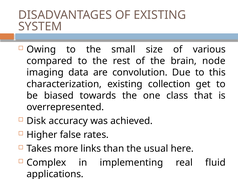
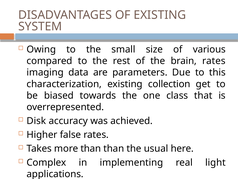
brain node: node -> rates
convolution: convolution -> parameters
more links: links -> than
fluid: fluid -> light
